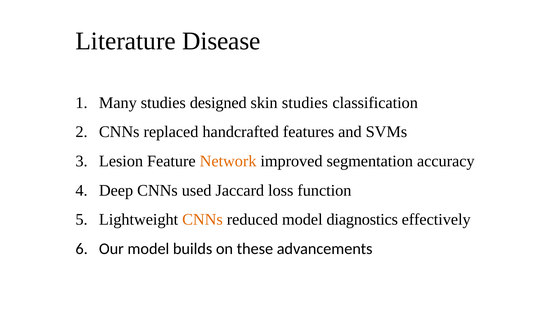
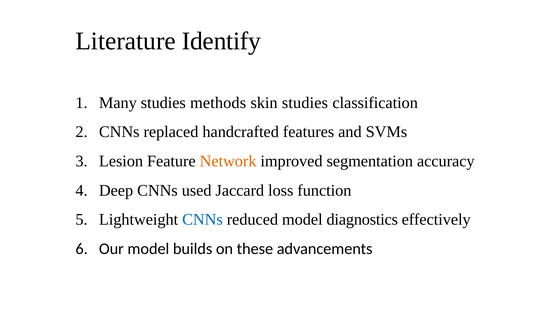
Disease: Disease -> Identify
designed: designed -> methods
CNNs at (202, 220) colour: orange -> blue
